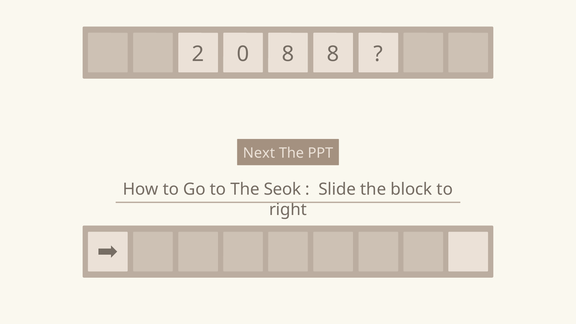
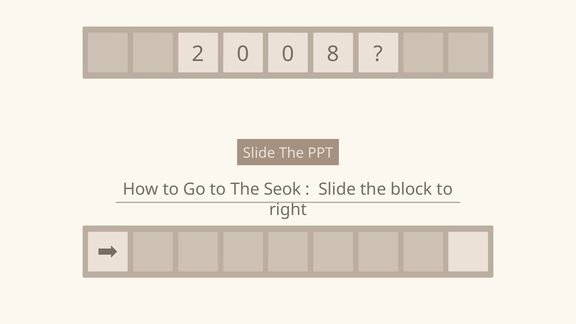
2 8: 8 -> 0
Next at (259, 153): Next -> Slide
